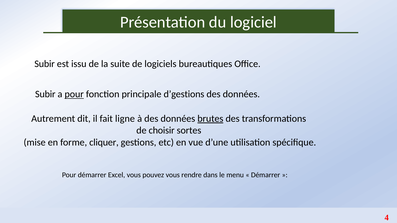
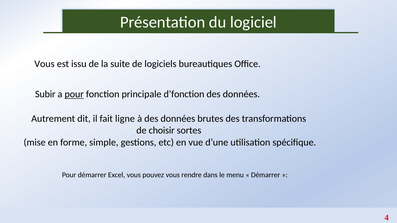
Subir at (45, 64): Subir -> Vous
d’gestions: d’gestions -> d’fonction
brutes underline: present -> none
cliquer: cliquer -> simple
